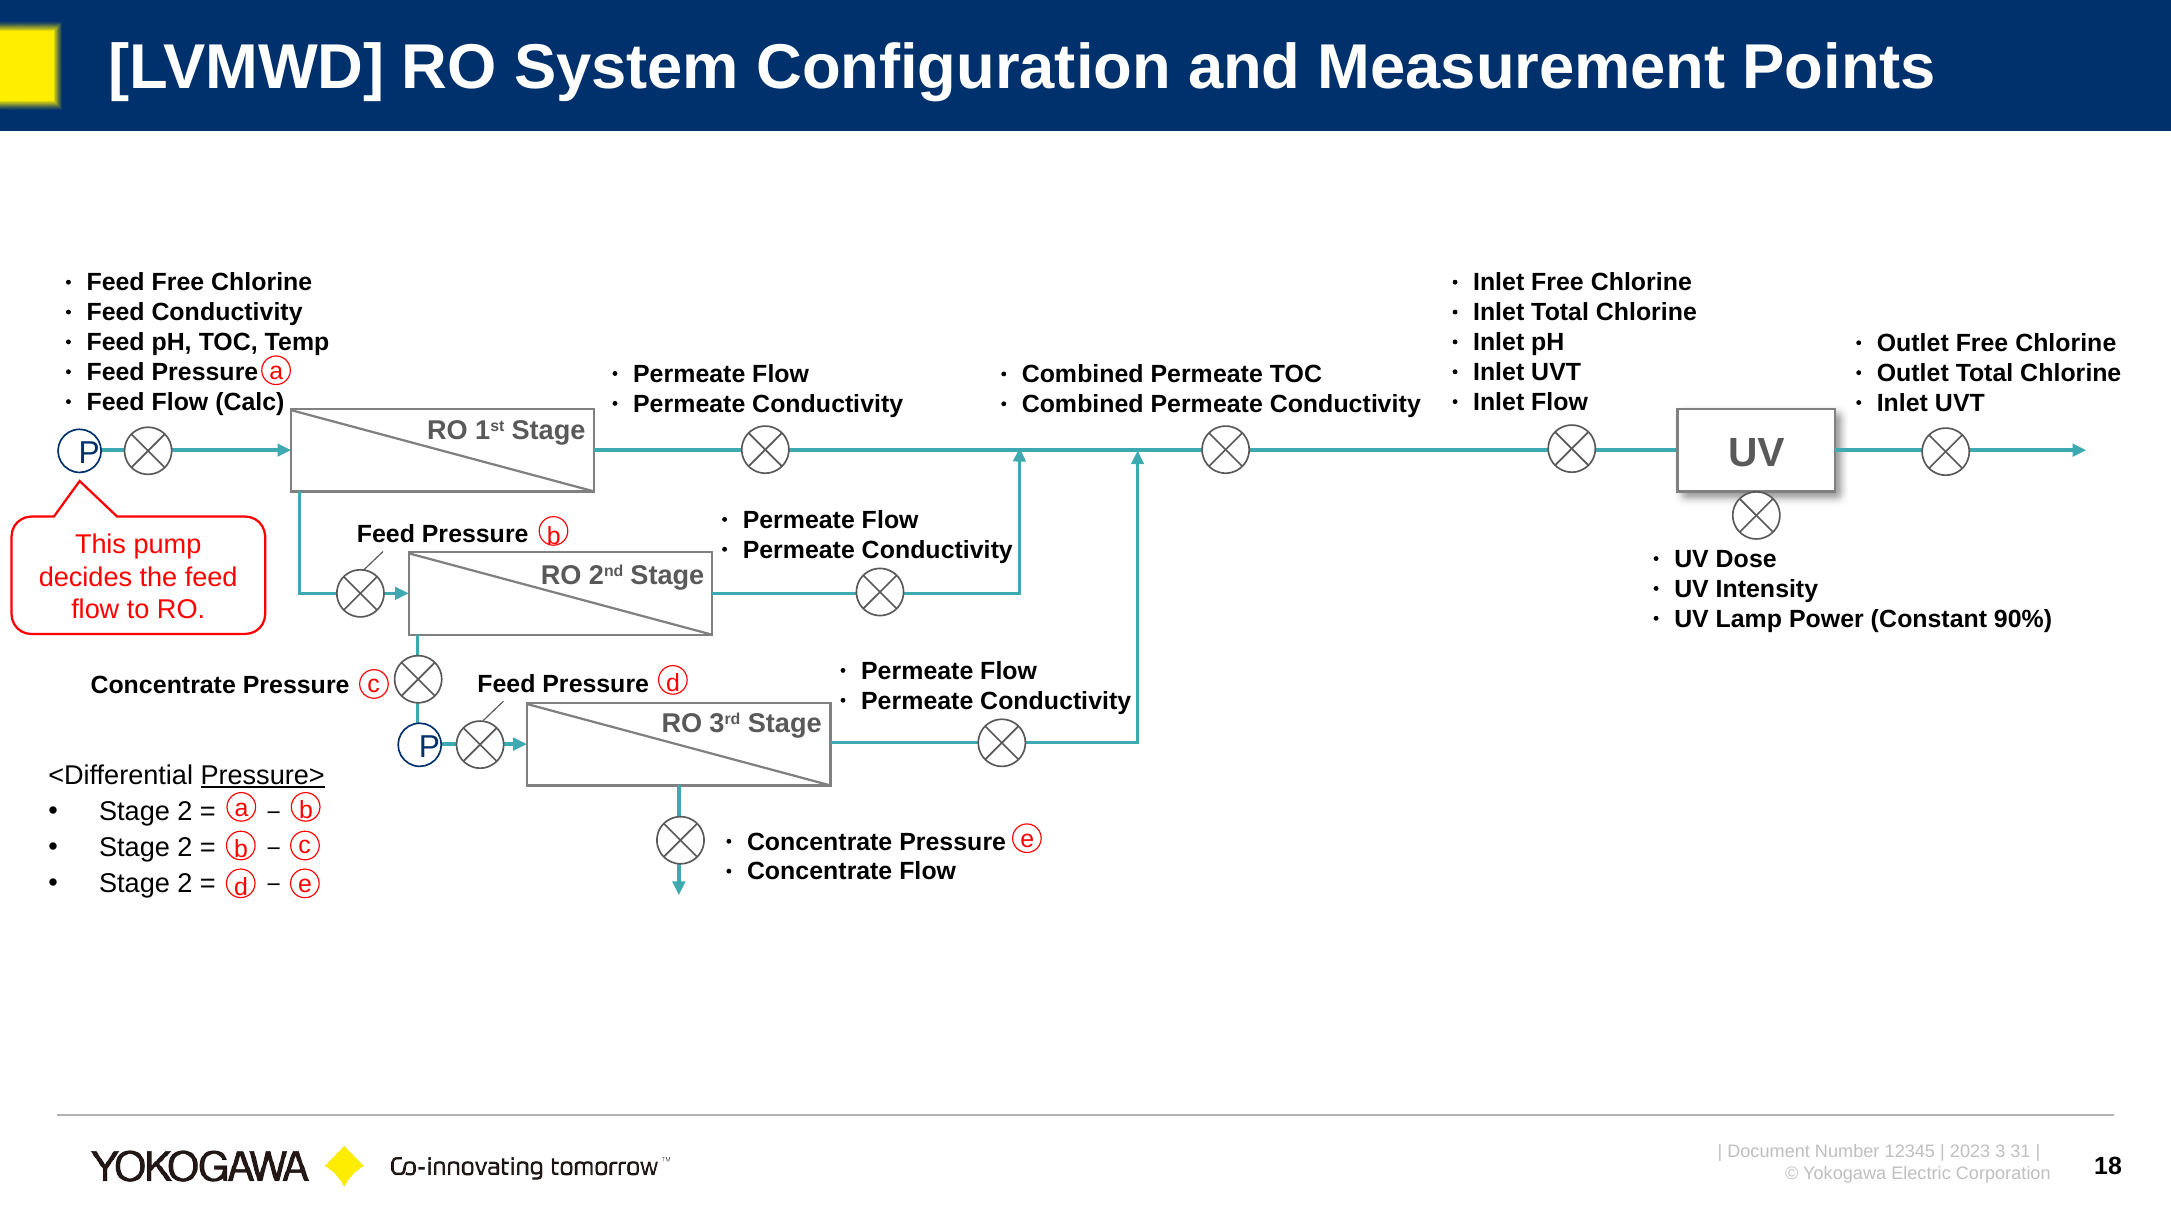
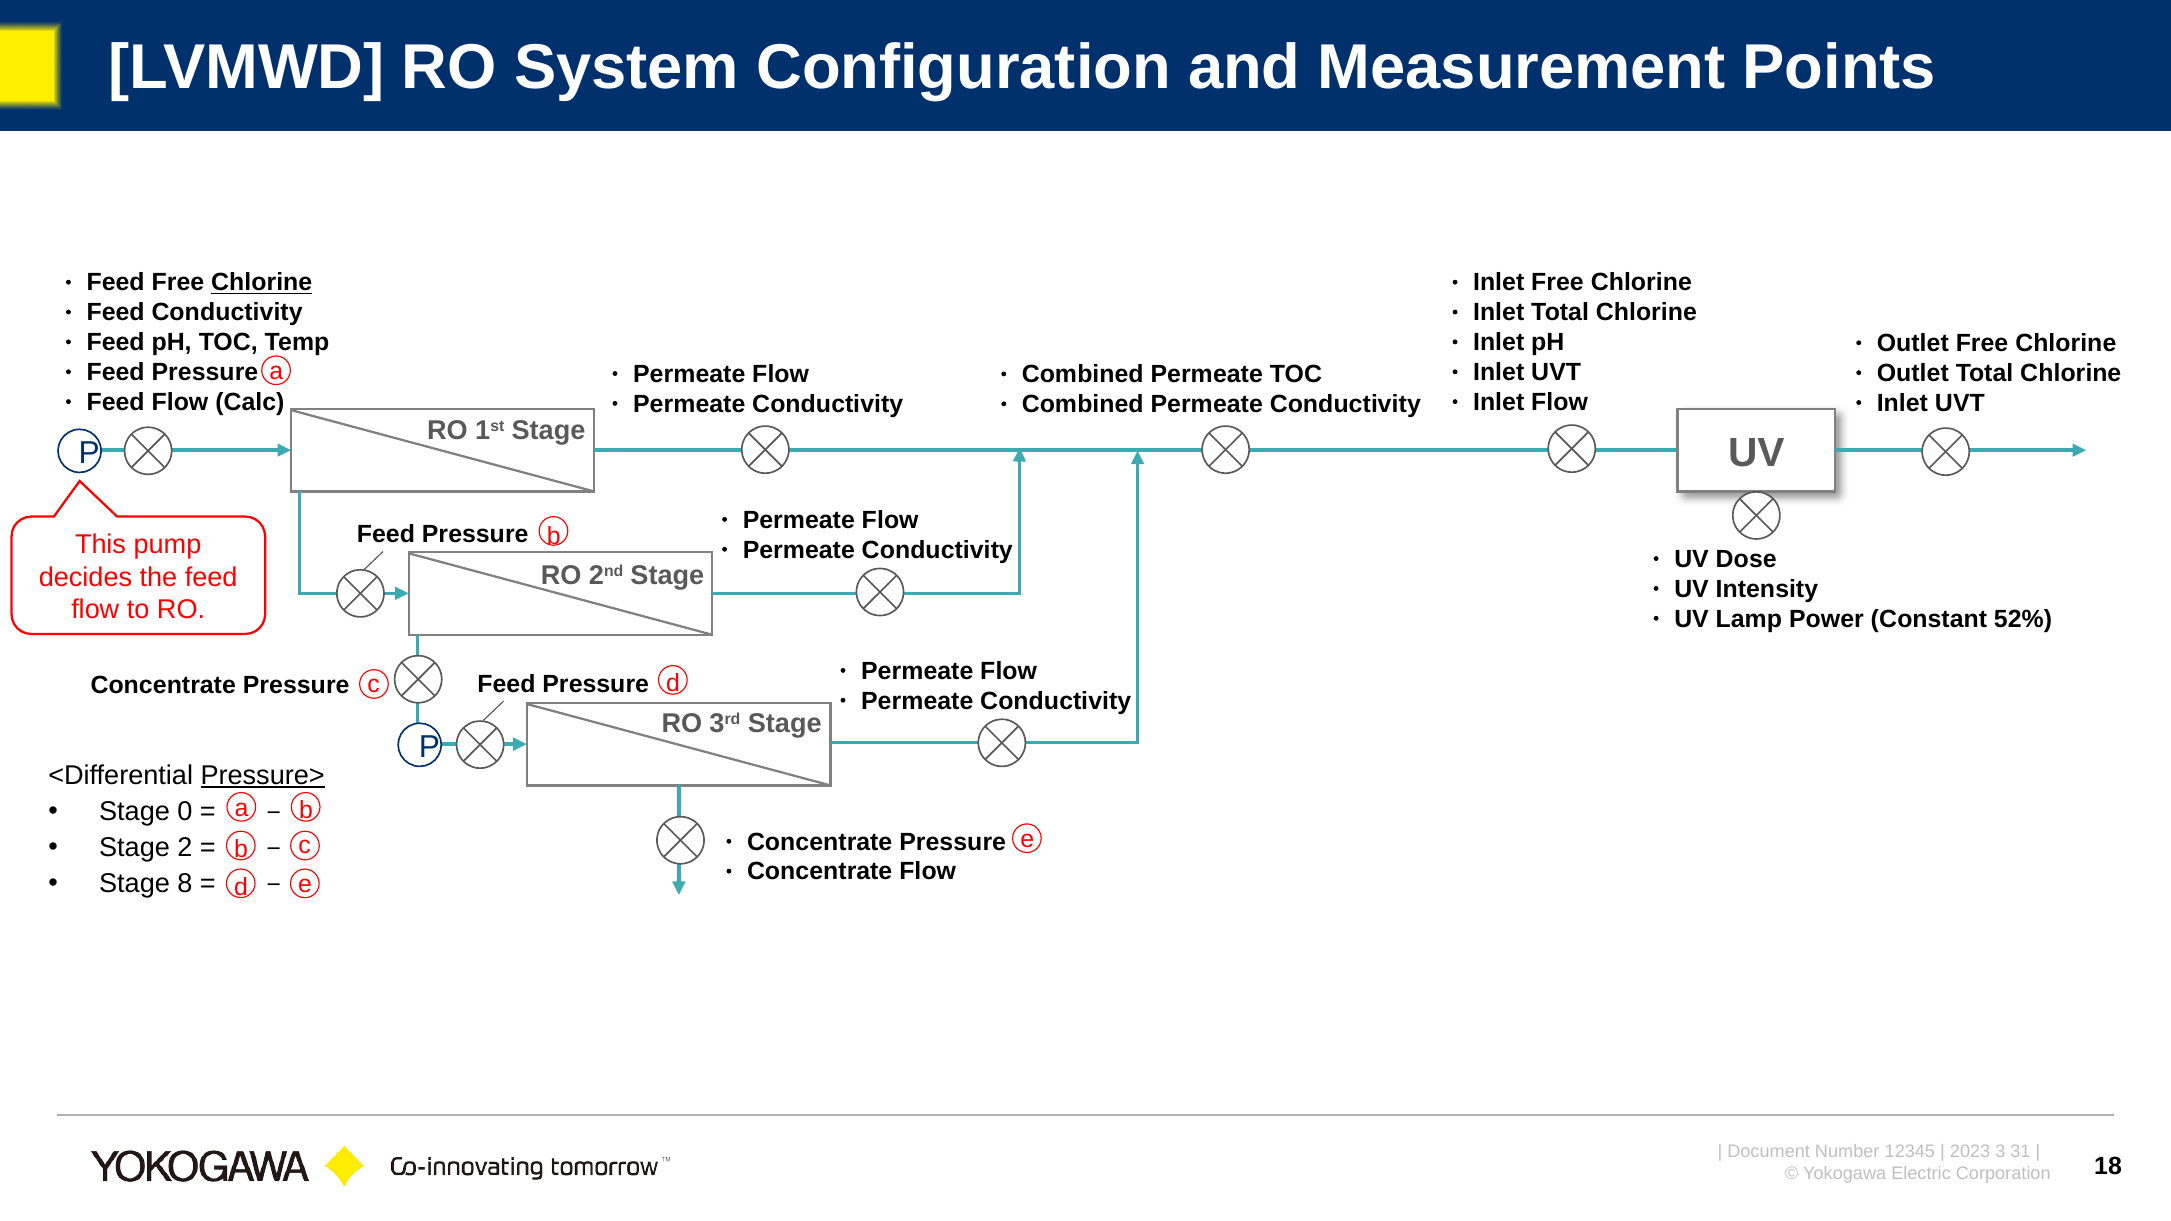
Chlorine at (262, 283) underline: none -> present
90%: 90% -> 52%
2 at (185, 812): 2 -> 0
2 at (185, 884): 2 -> 8
